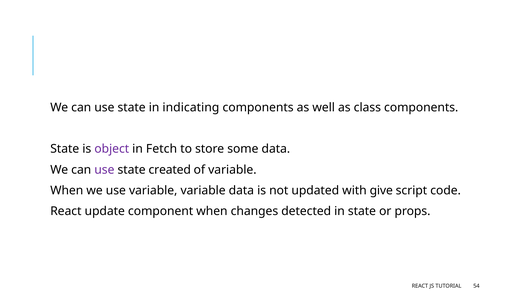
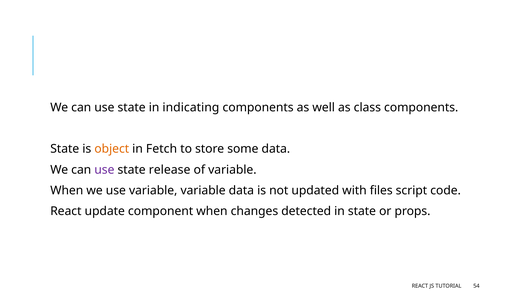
object colour: purple -> orange
created: created -> release
give: give -> files
